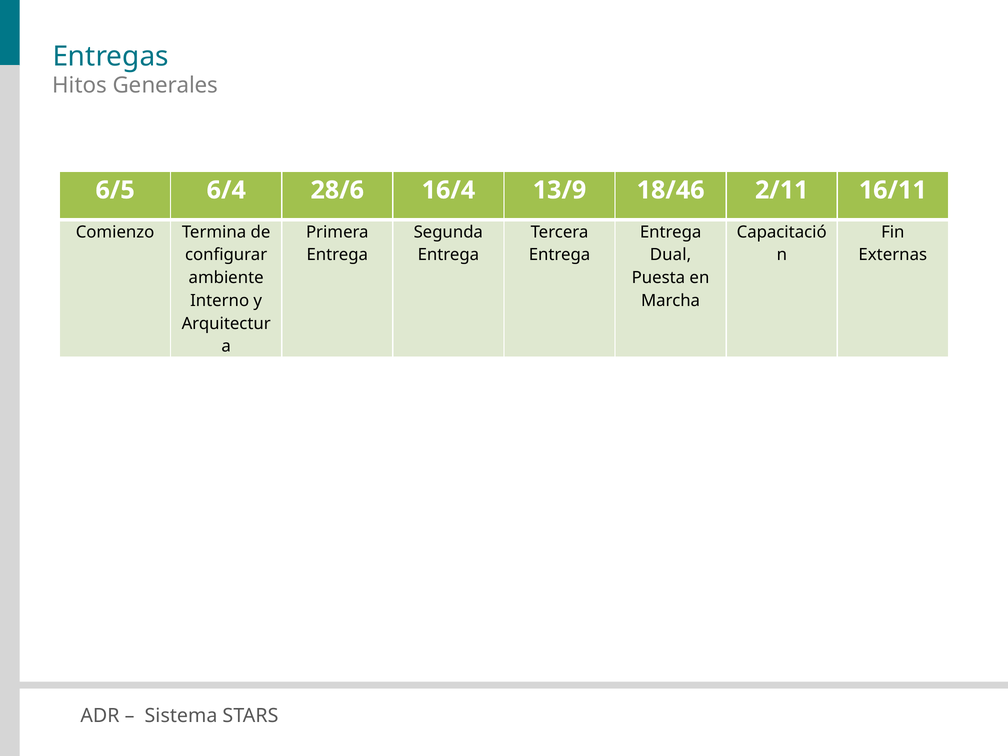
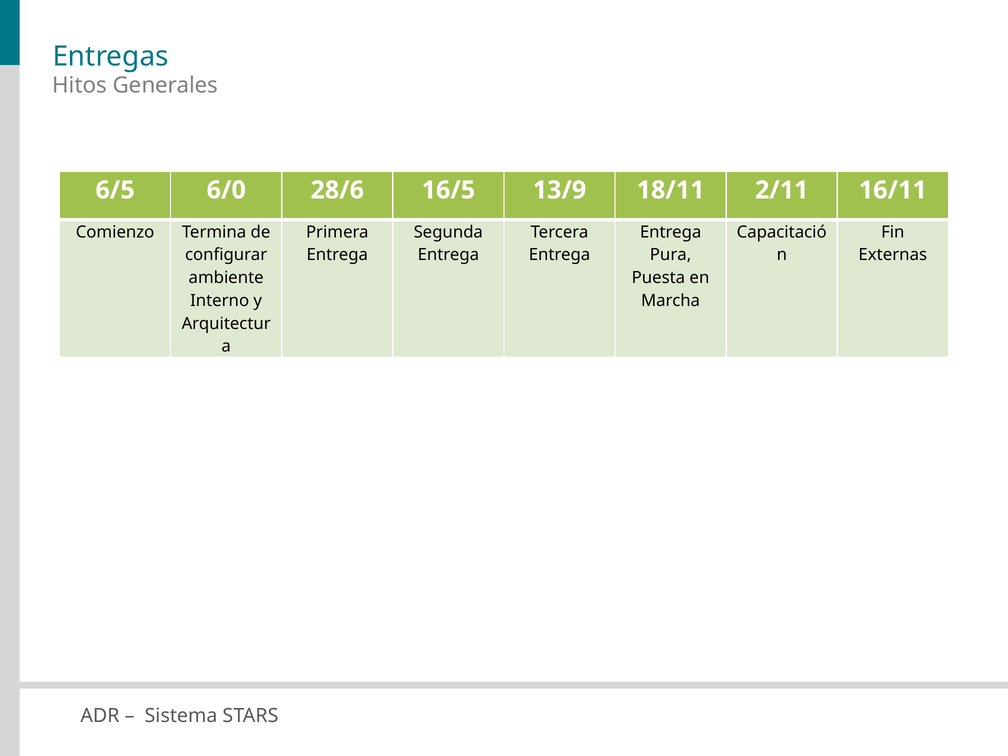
6/4: 6/4 -> 6/0
16/4: 16/4 -> 16/5
18/46: 18/46 -> 18/11
Dual: Dual -> Pura
